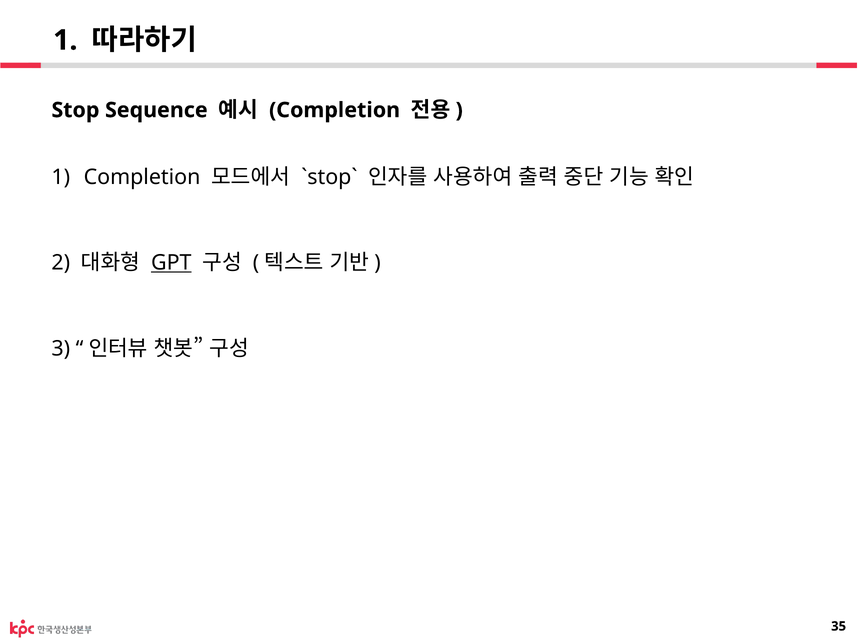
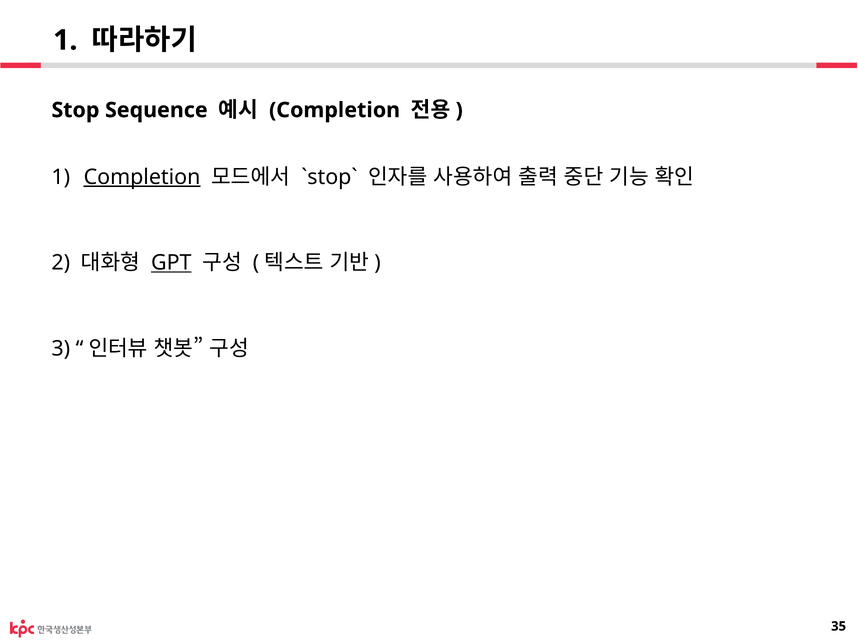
Completion at (142, 177) underline: none -> present
